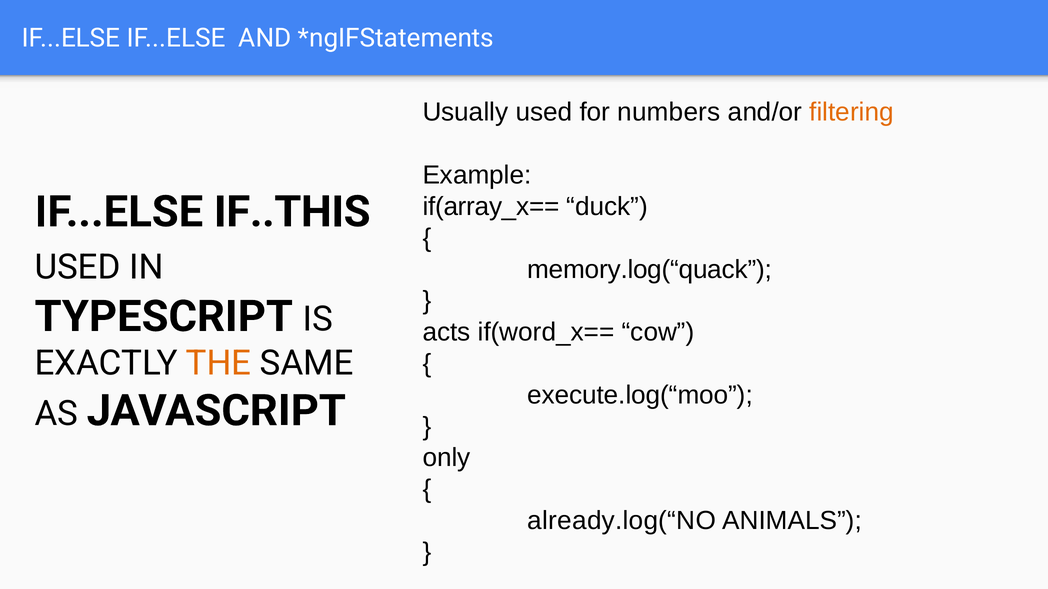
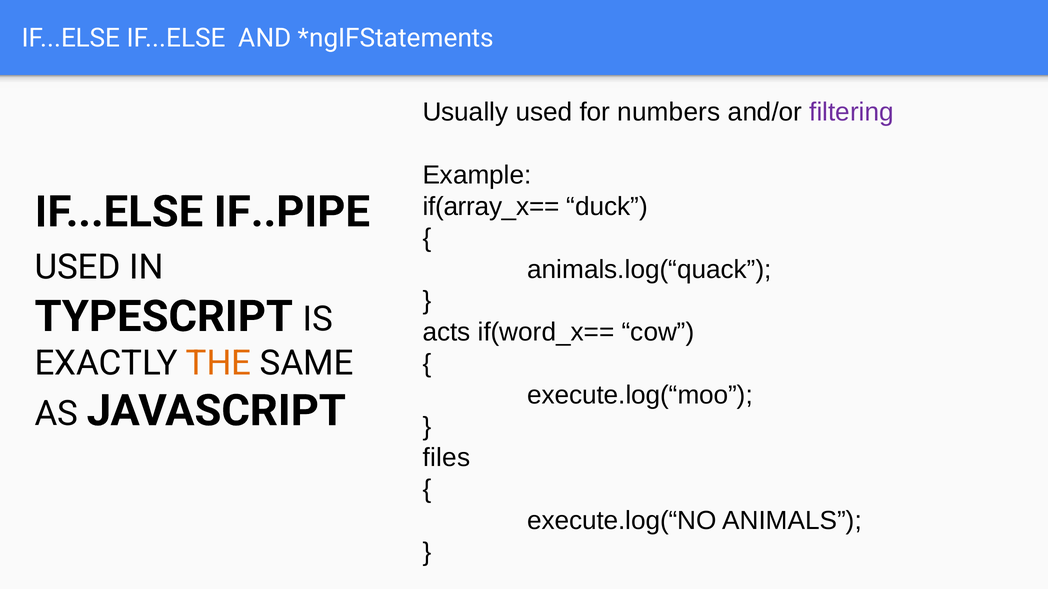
filtering colour: orange -> purple
IF..THIS: IF..THIS -> IF..PIPE
memory.log(“quack: memory.log(“quack -> animals.log(“quack
only: only -> files
already.log(“NO: already.log(“NO -> execute.log(“NO
